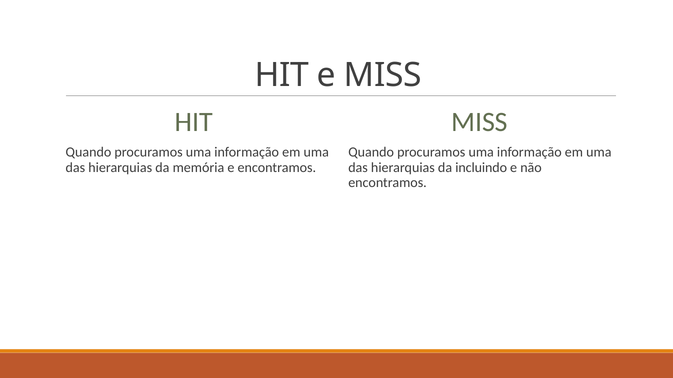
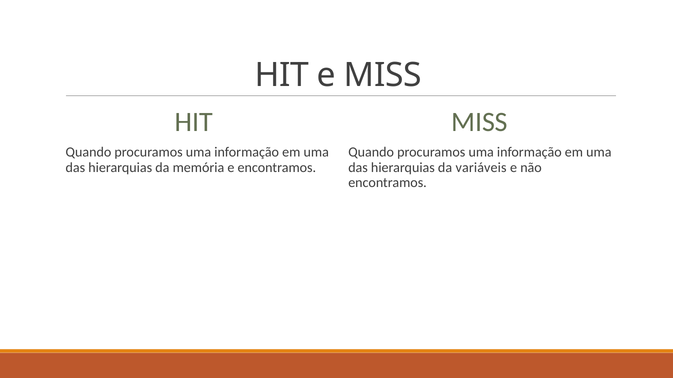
incluindo: incluindo -> variáveis
